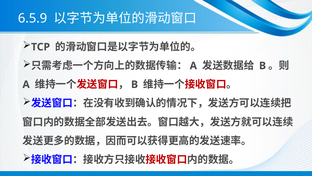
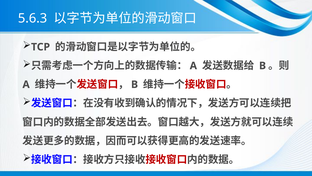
6.5.9: 6.5.9 -> 5.6.3
